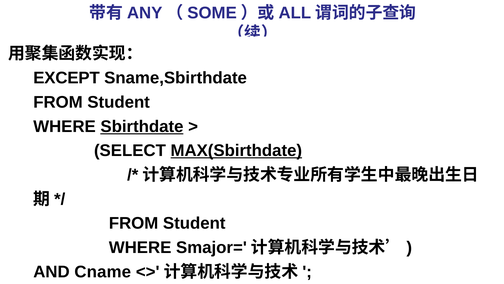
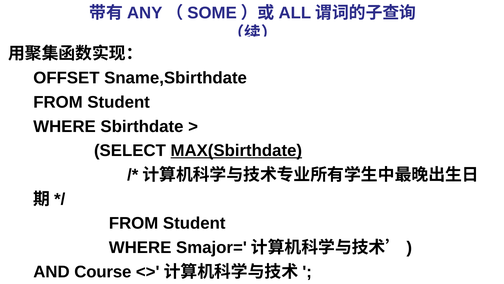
EXCEPT: EXCEPT -> OFFSET
Sbirthdate underline: present -> none
Cname: Cname -> Course
